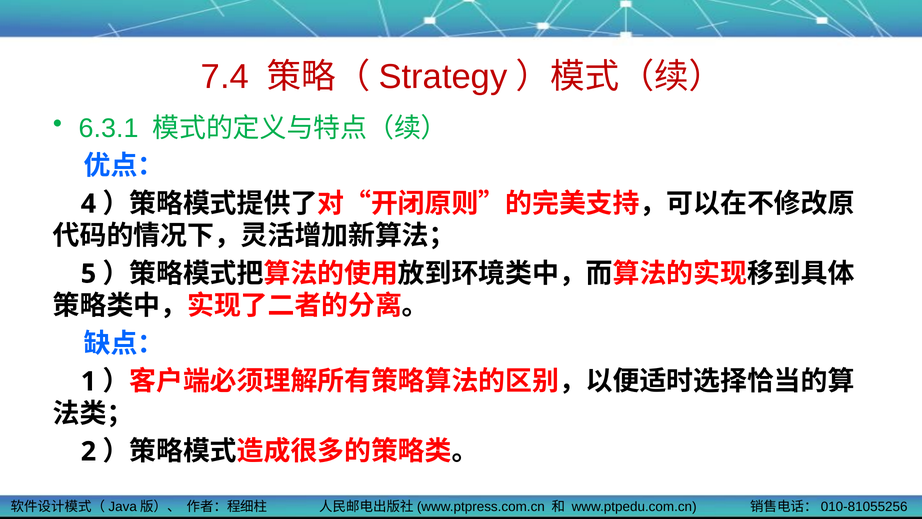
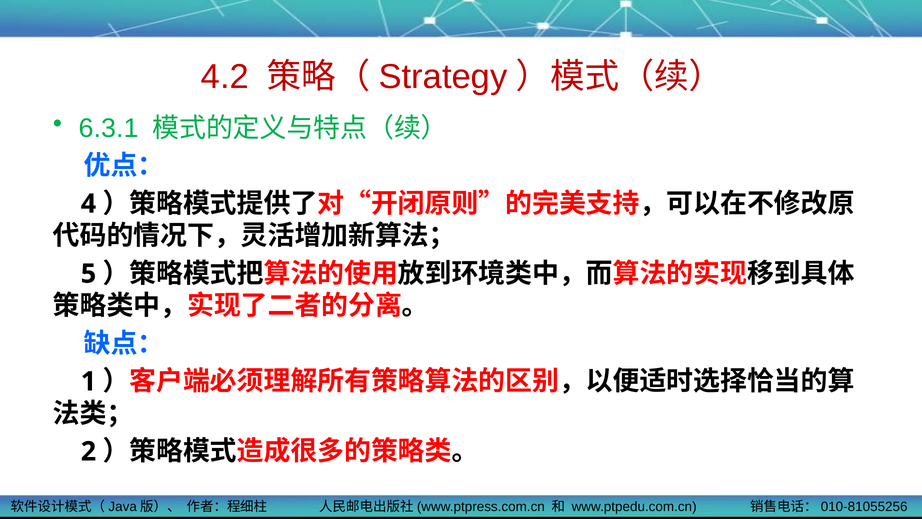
7.4: 7.4 -> 4.2
